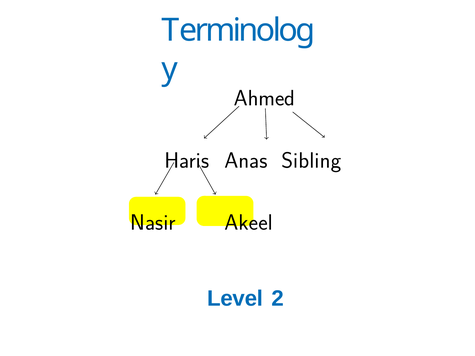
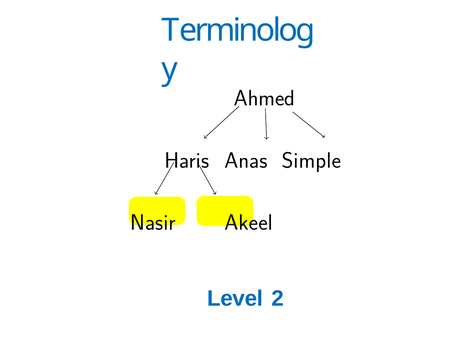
Sibling: Sibling -> Simple
